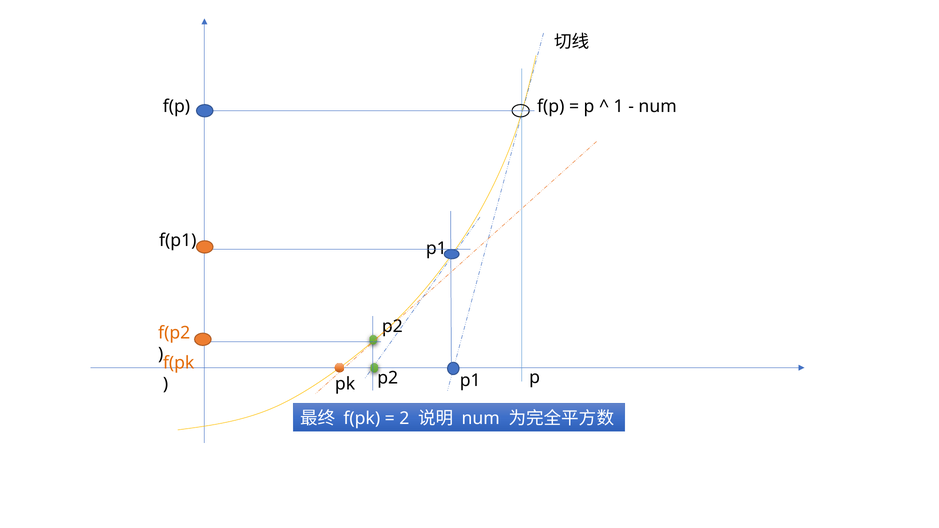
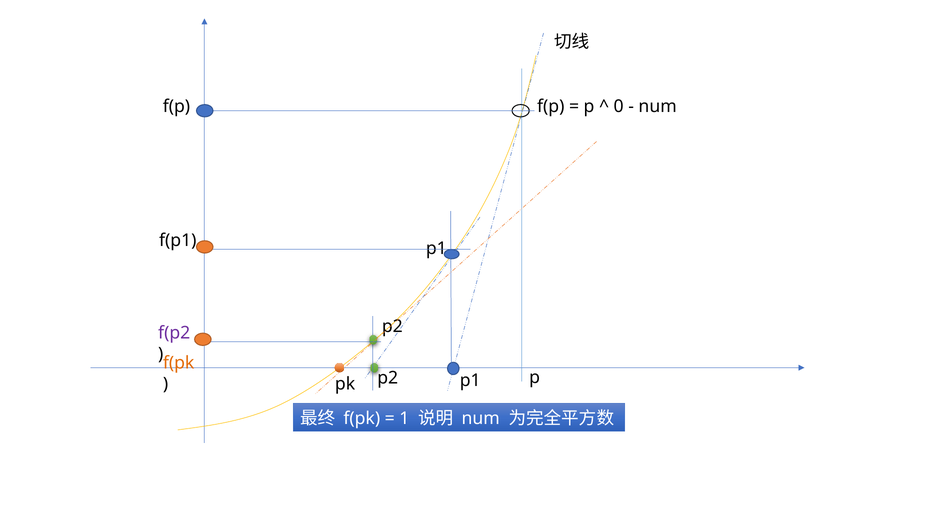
1: 1 -> 0
f(p2 colour: orange -> purple
2: 2 -> 1
